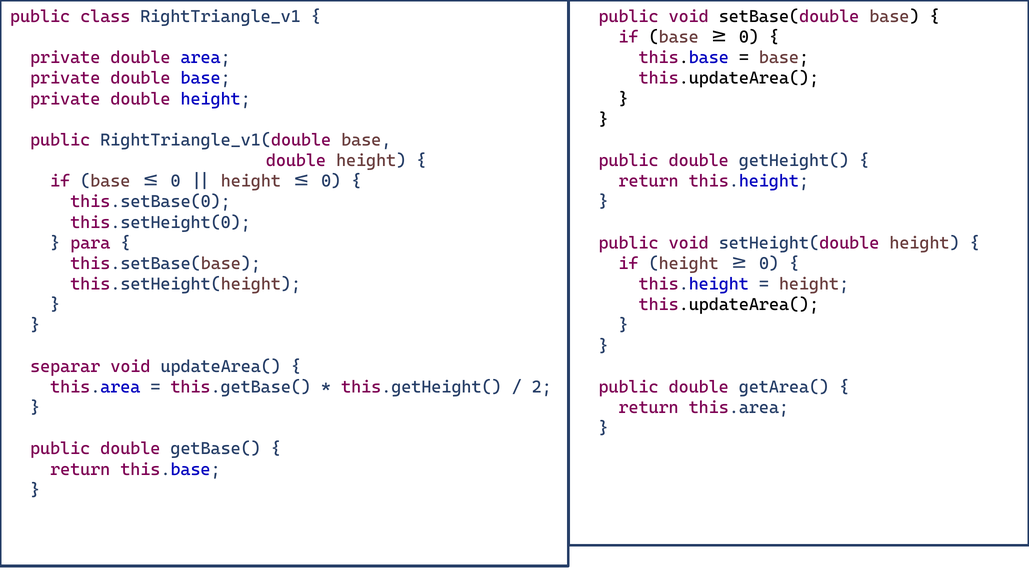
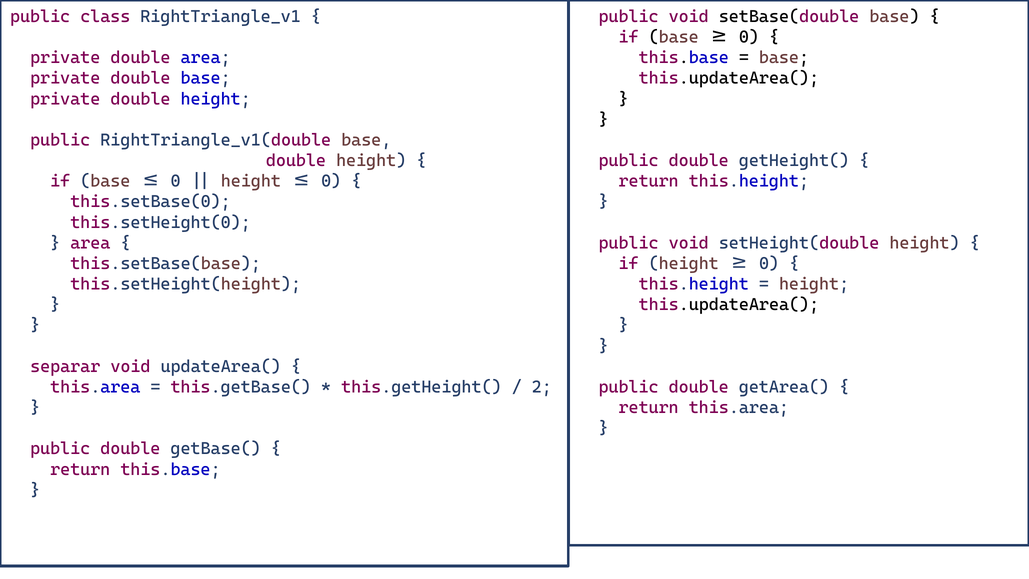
para at (90, 243): para -> area
